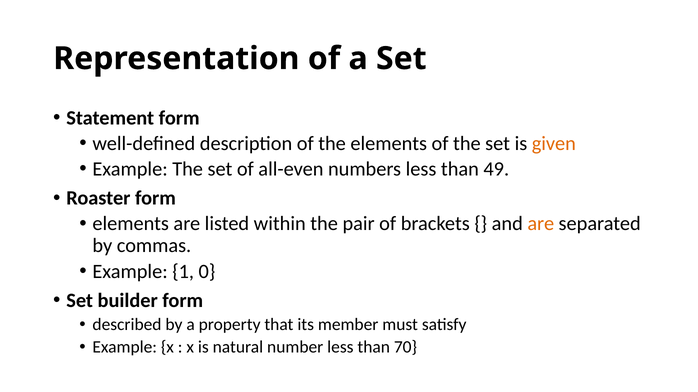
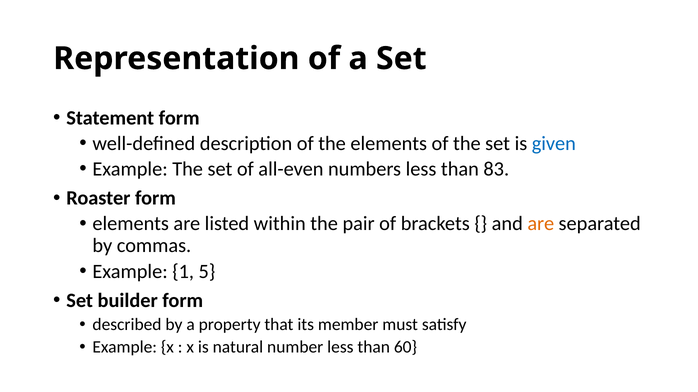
given colour: orange -> blue
49: 49 -> 83
0: 0 -> 5
70: 70 -> 60
